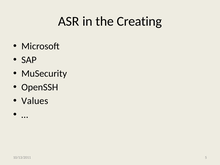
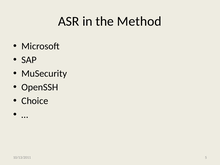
Creating: Creating -> Method
Values: Values -> Choice
